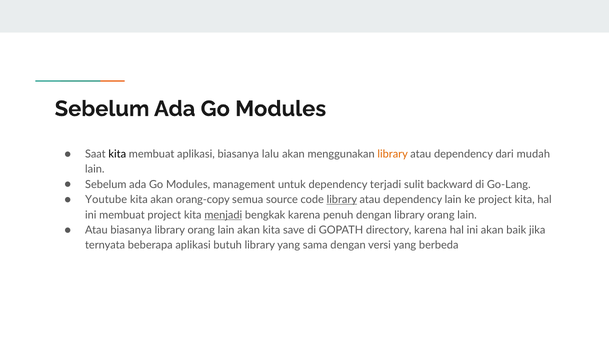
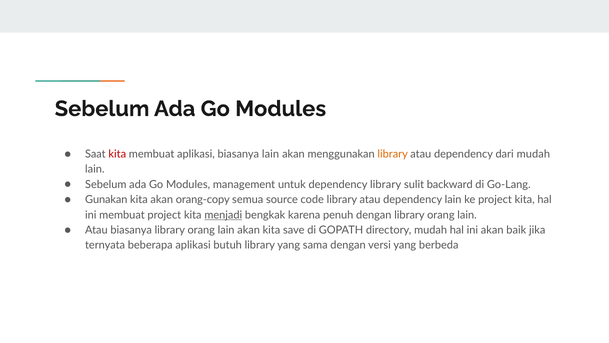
kita at (117, 154) colour: black -> red
biasanya lalu: lalu -> lain
dependency terjadi: terjadi -> library
Youtube: Youtube -> Gunakan
library at (342, 199) underline: present -> none
directory karena: karena -> mudah
